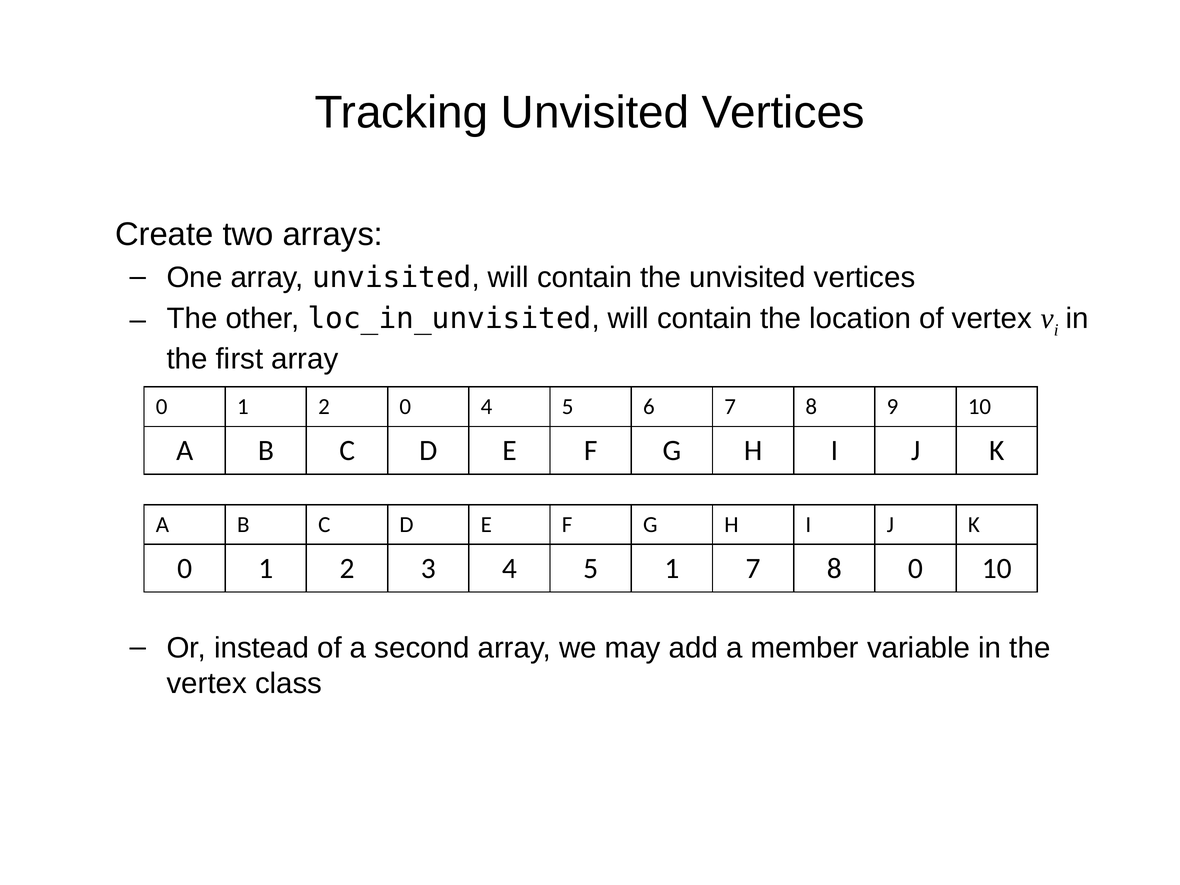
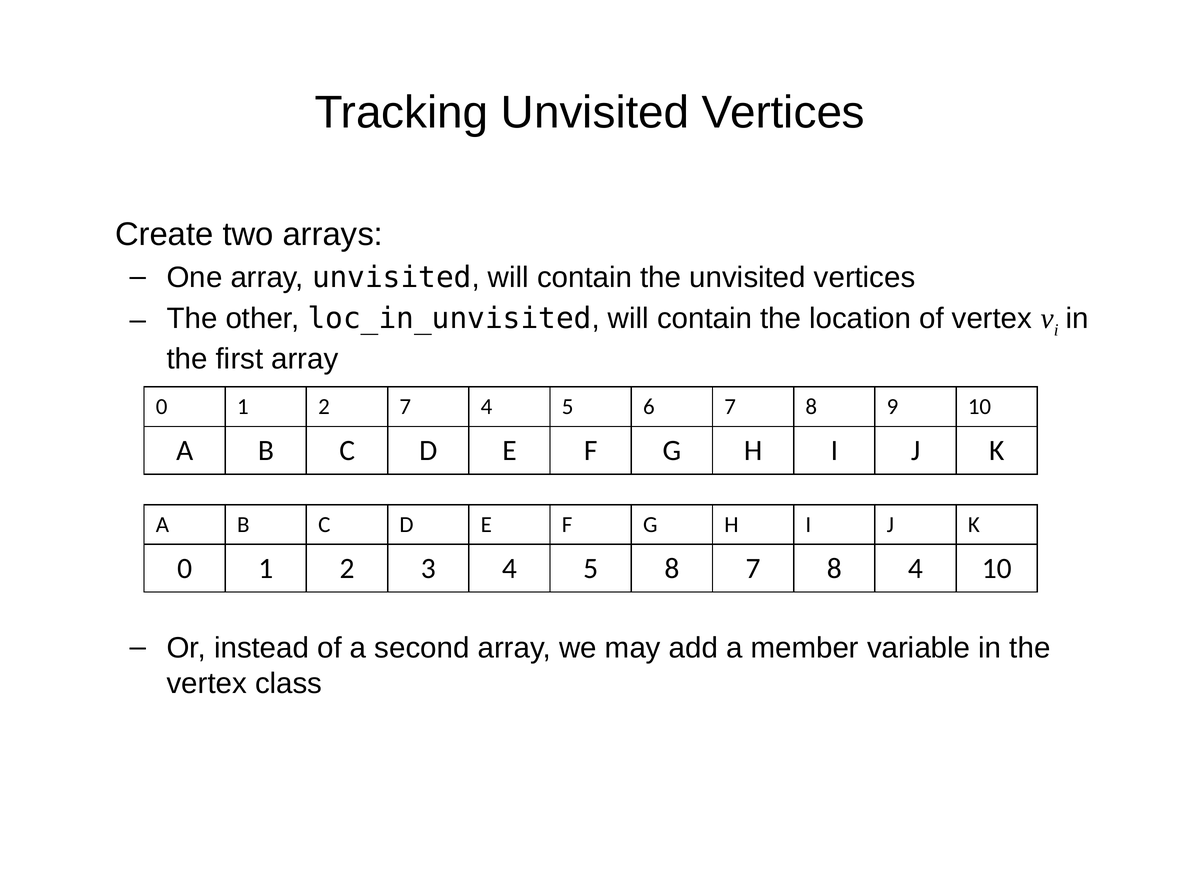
2 0: 0 -> 7
5 1: 1 -> 8
8 0: 0 -> 4
